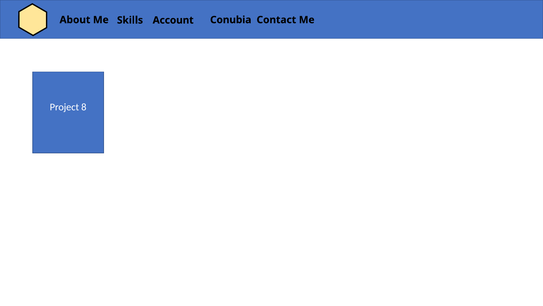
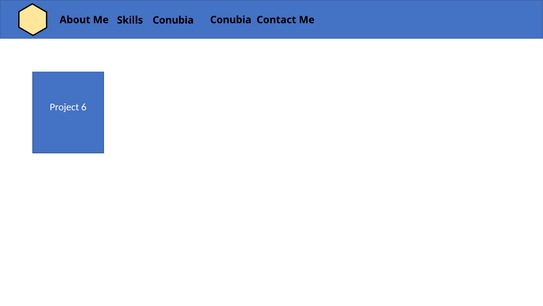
Skills Account: Account -> Conubia
8: 8 -> 6
